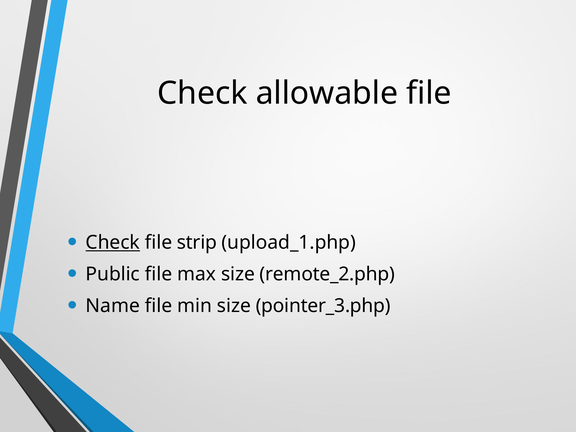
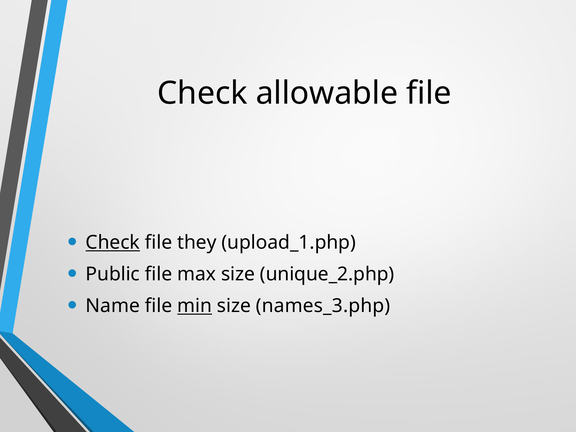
strip: strip -> they
remote_2.php: remote_2.php -> unique_2.php
min underline: none -> present
pointer_3.php: pointer_3.php -> names_3.php
